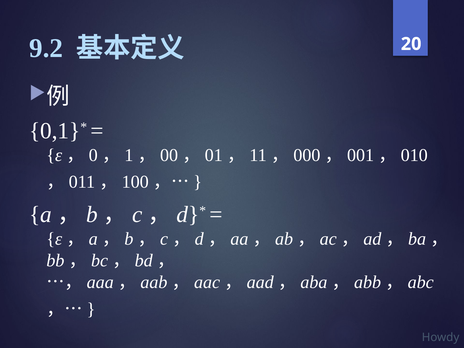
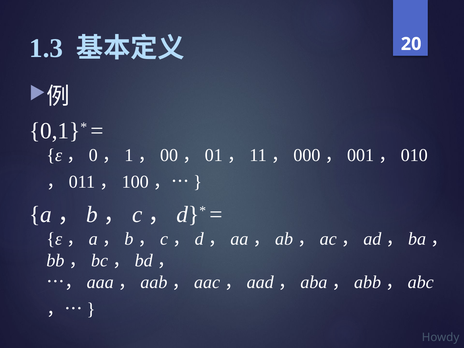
9.2: 9.2 -> 1.3
